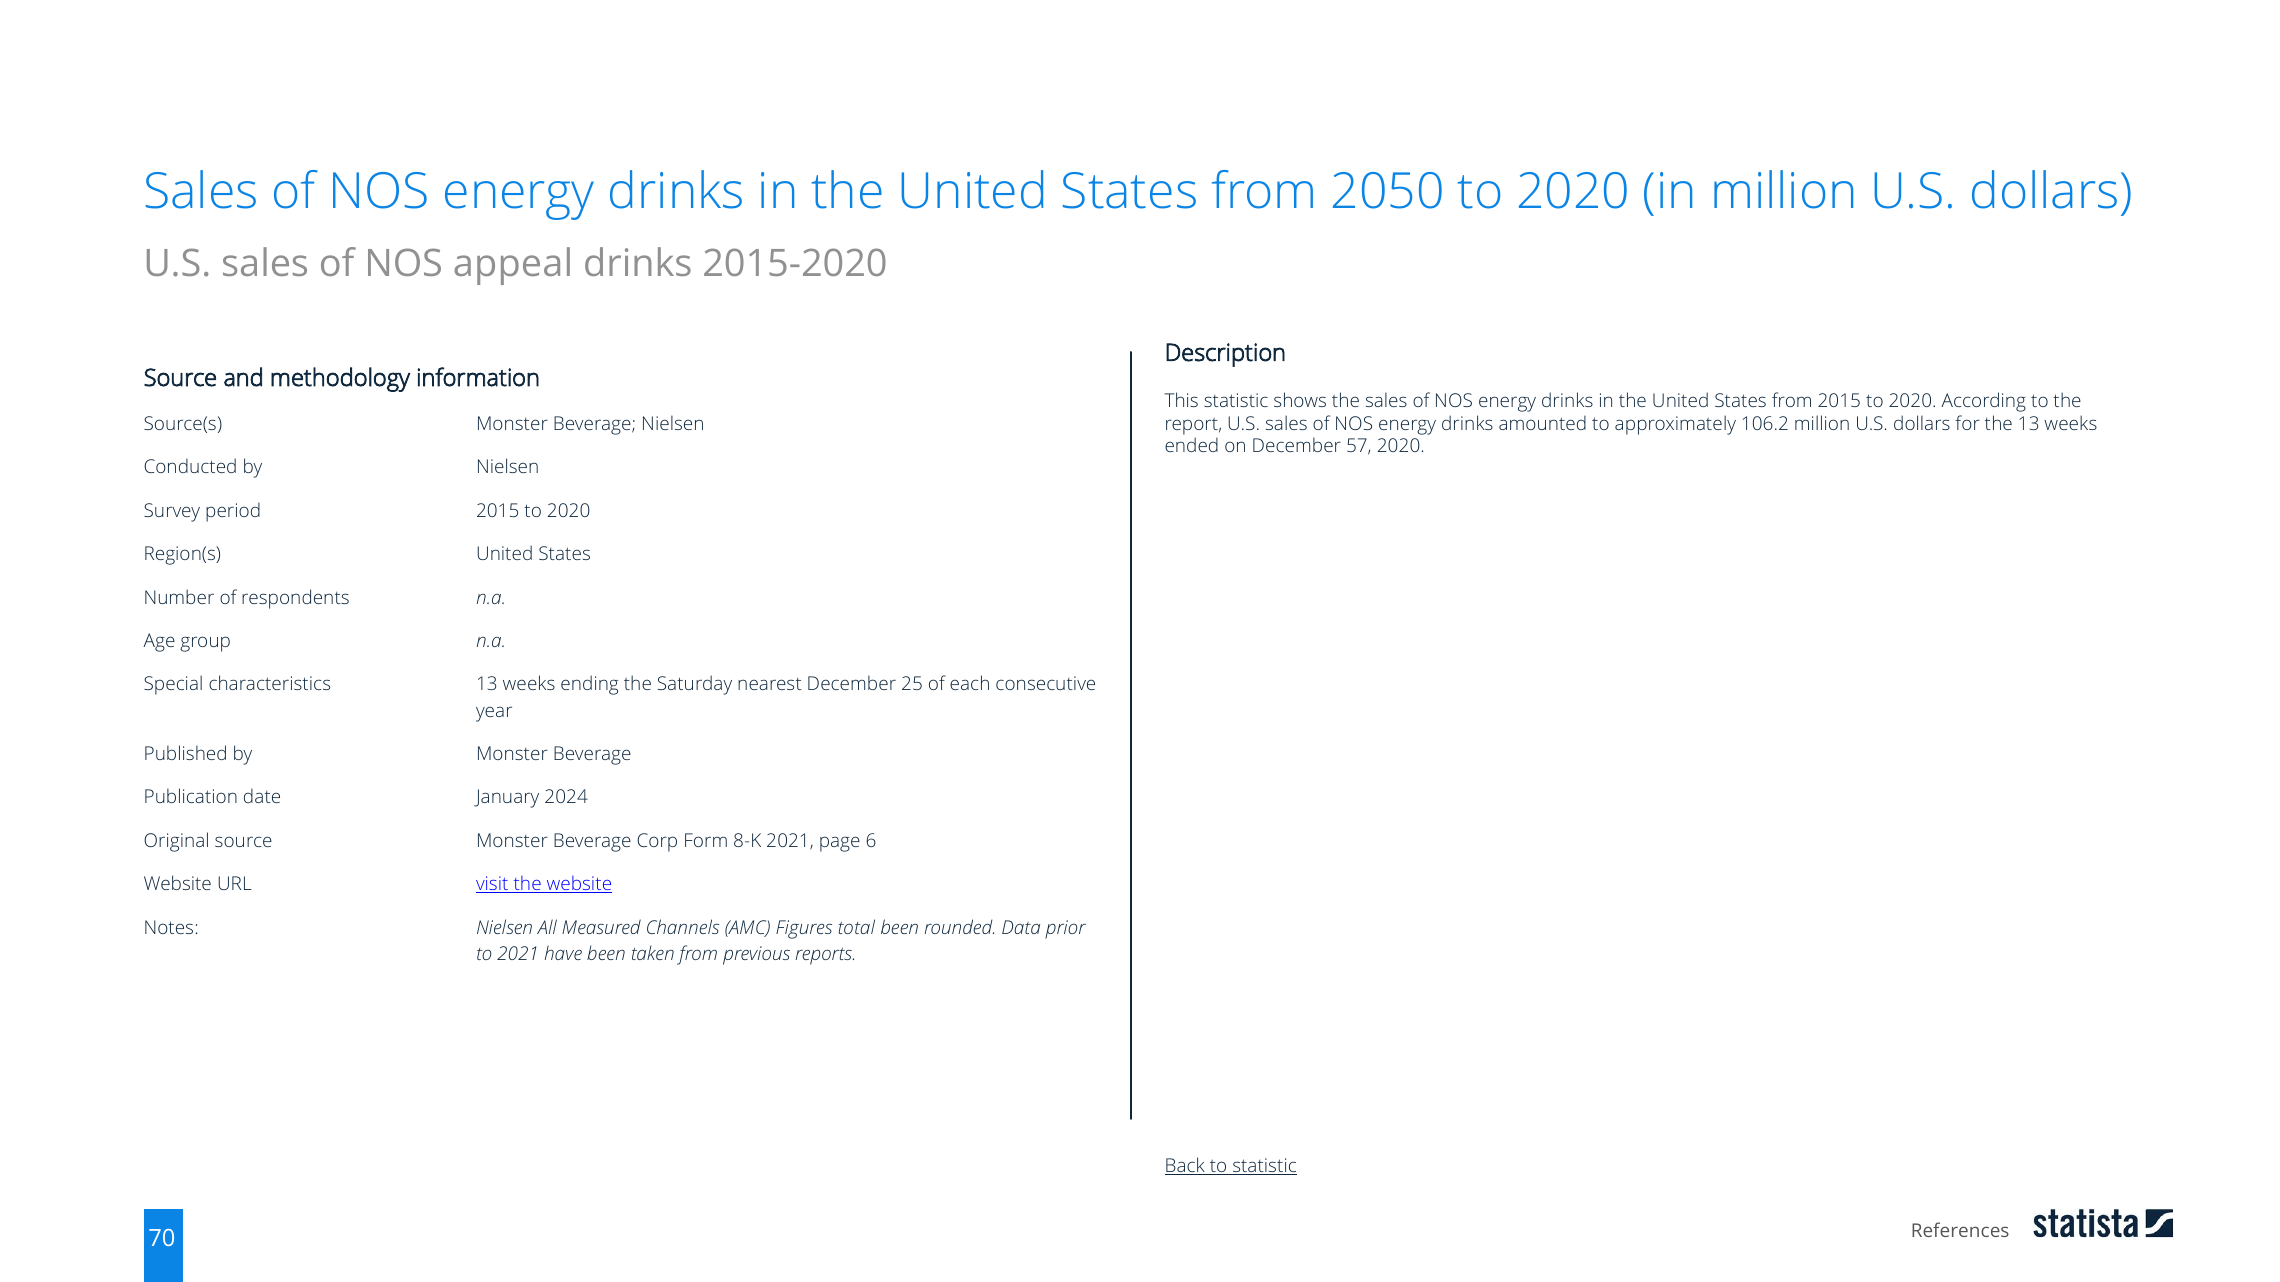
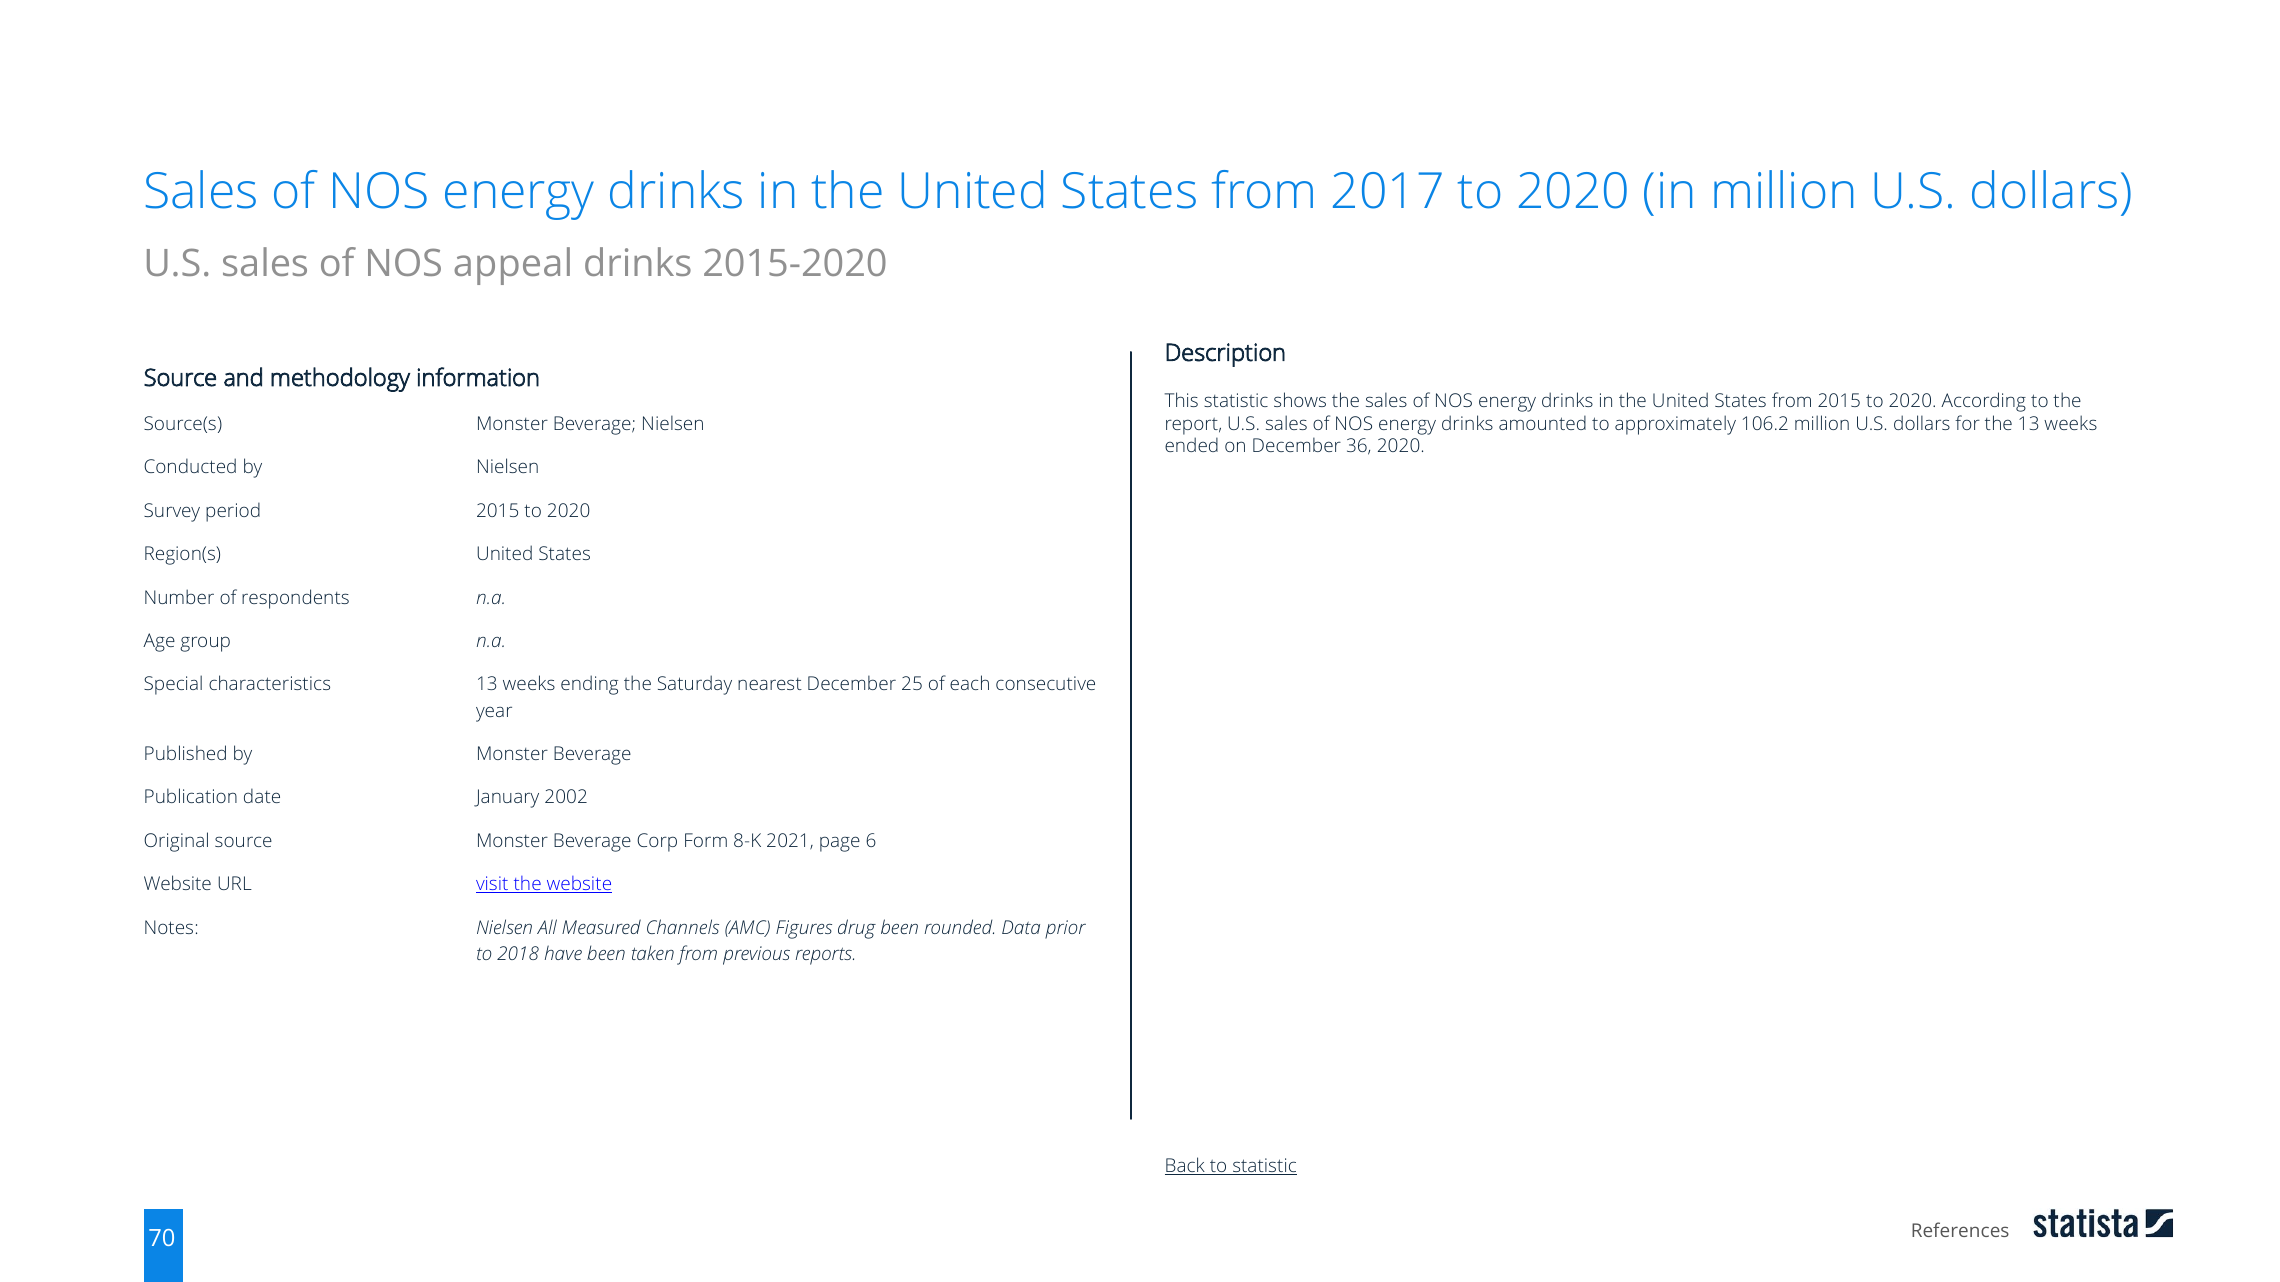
2050: 2050 -> 2017
57: 57 -> 36
2024: 2024 -> 2002
total: total -> drug
to 2021: 2021 -> 2018
